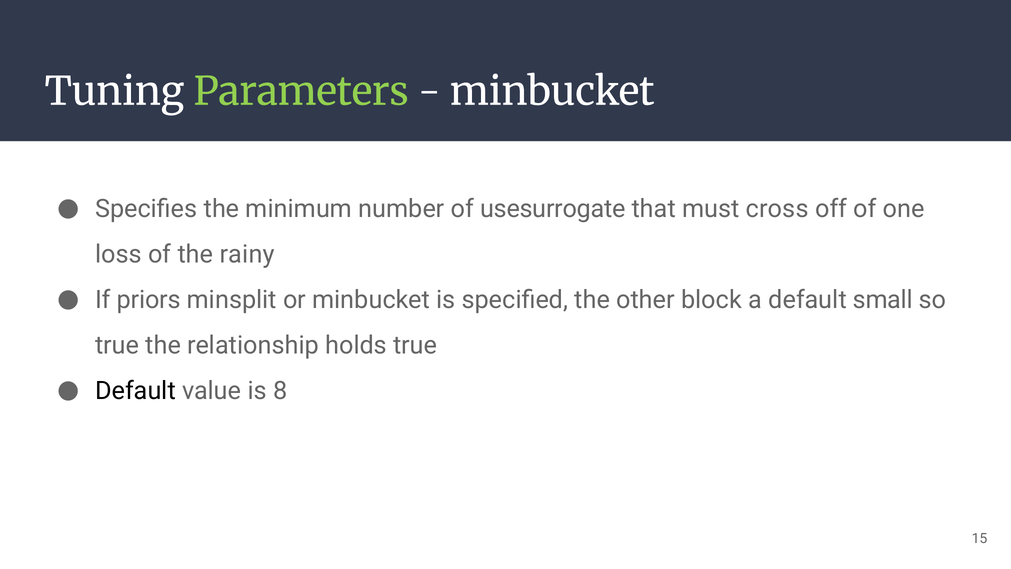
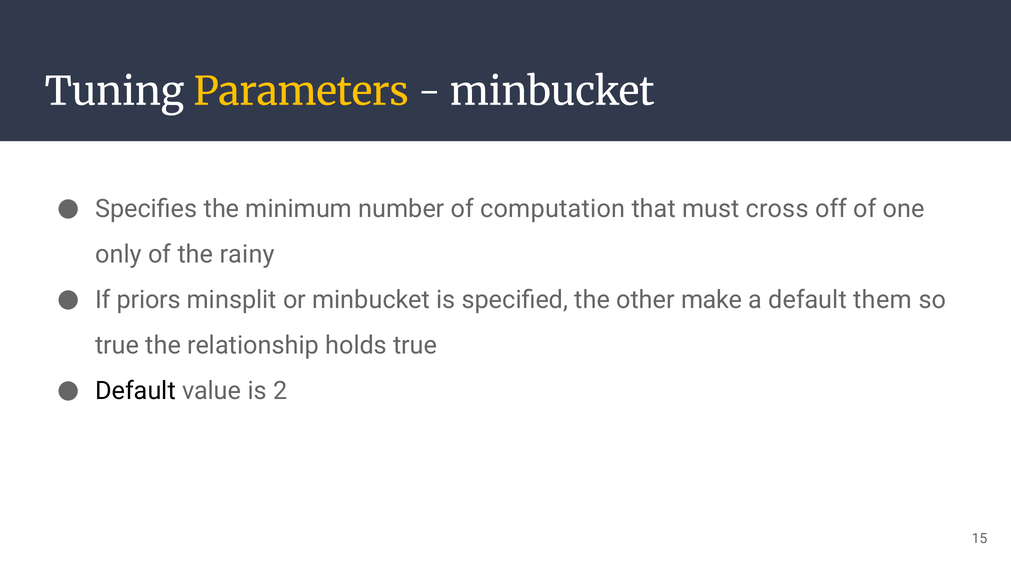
Parameters colour: light green -> yellow
usesurrogate: usesurrogate -> computation
loss: loss -> only
block: block -> make
small: small -> them
8: 8 -> 2
